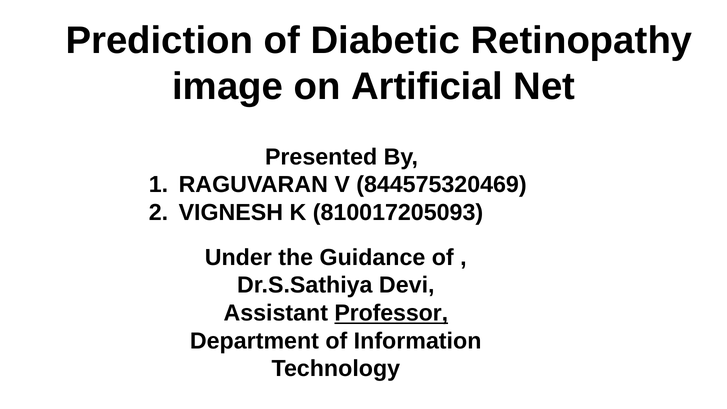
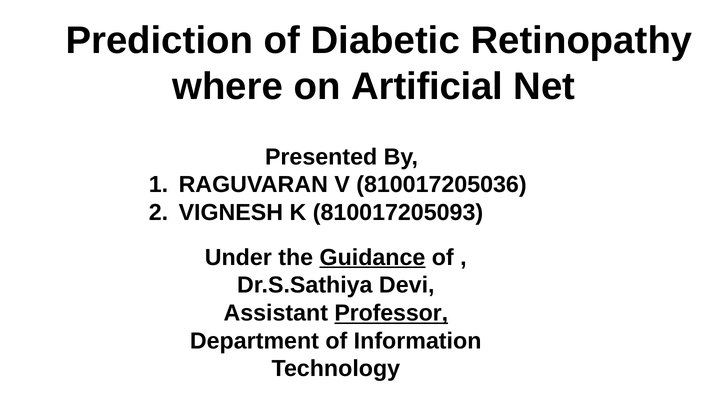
image: image -> where
844575320469: 844575320469 -> 810017205036
Guidance underline: none -> present
